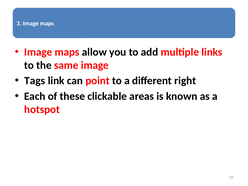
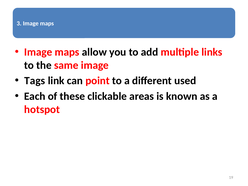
right: right -> used
